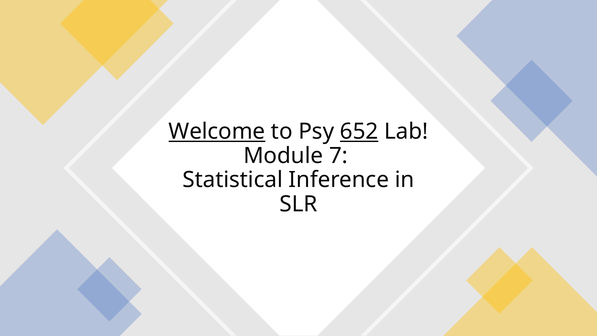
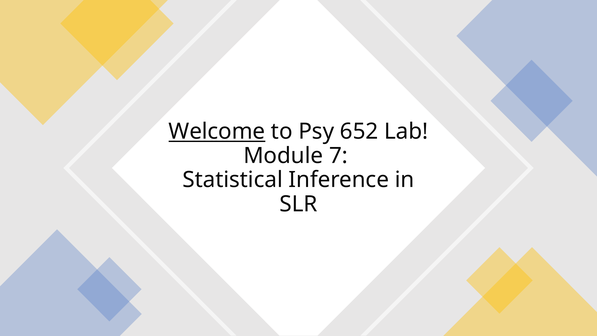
652 underline: present -> none
